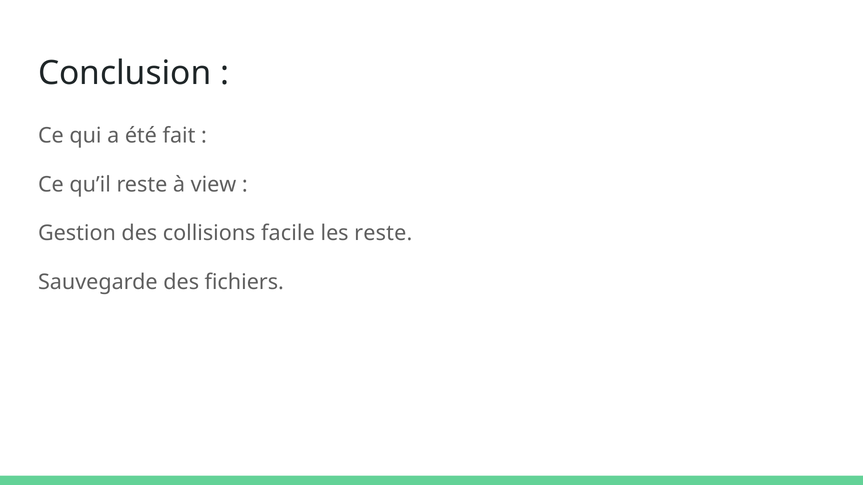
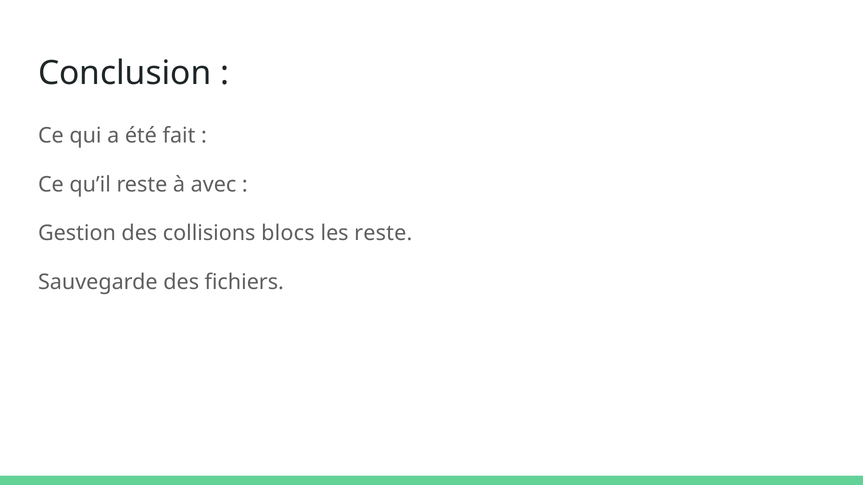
view: view -> avec
facile: facile -> blocs
